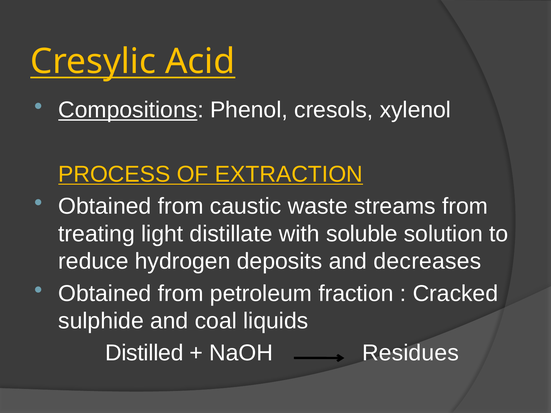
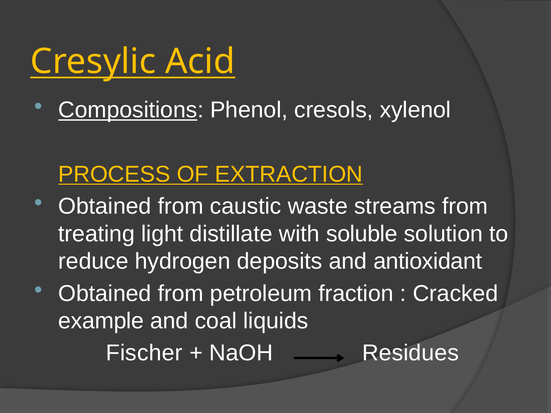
decreases: decreases -> antioxidant
sulphide: sulphide -> example
Distilled: Distilled -> Fischer
